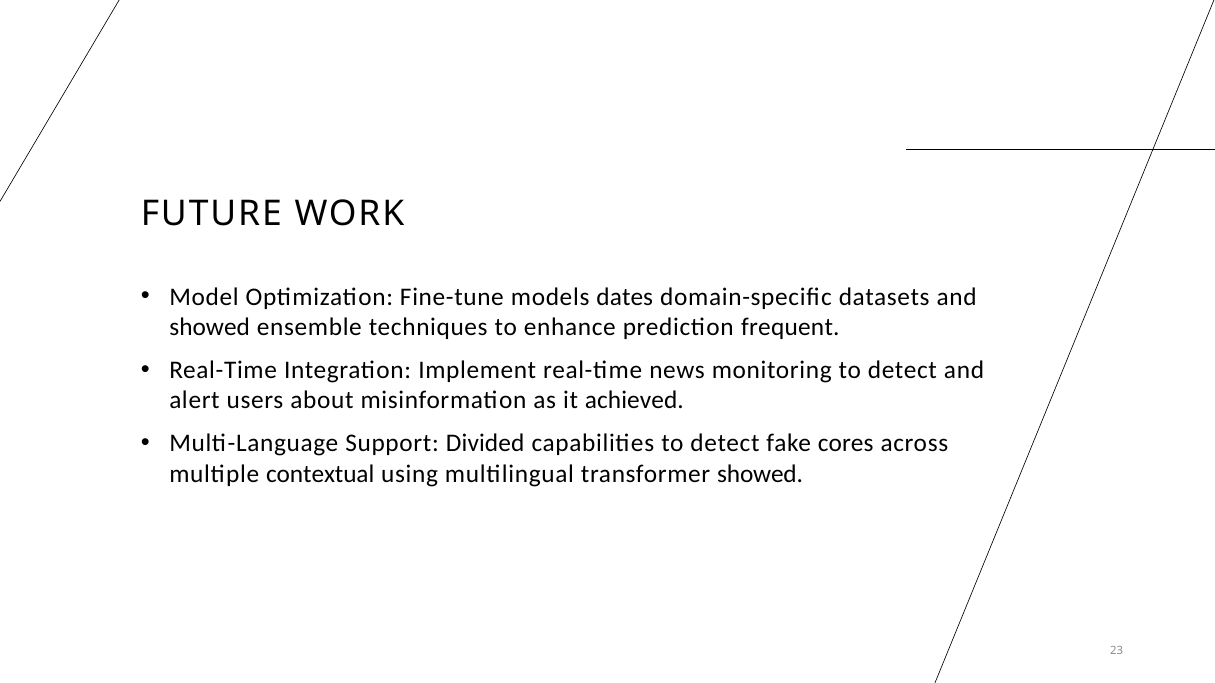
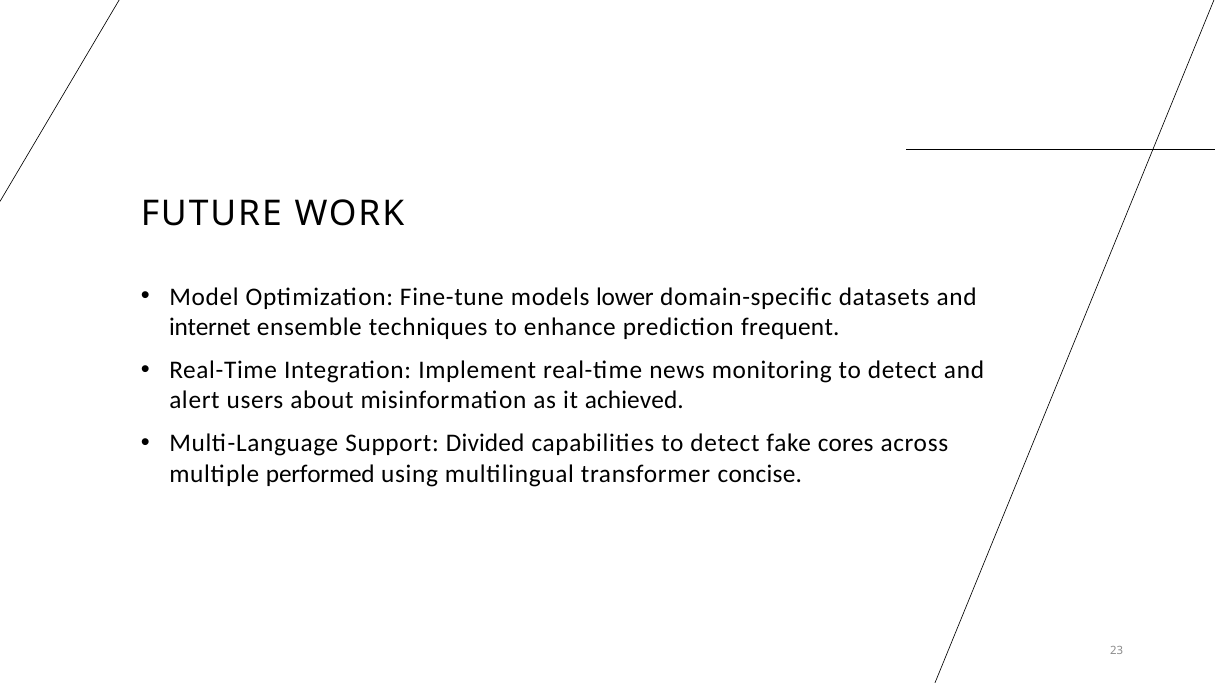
dates: dates -> lower
showed at (210, 327): showed -> internet
contextual: contextual -> performed
transformer showed: showed -> concise
